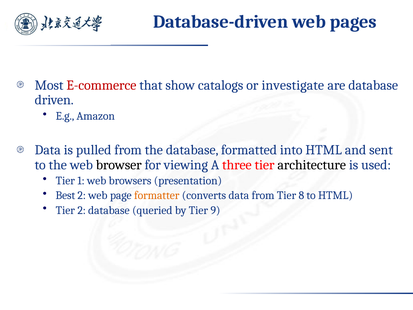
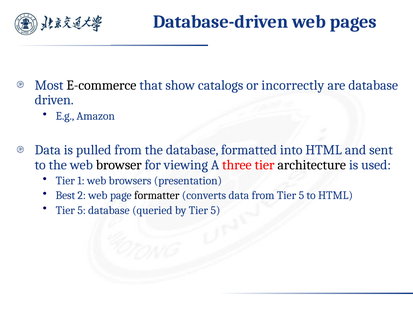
E-commerce colour: red -> black
investigate: investigate -> incorrectly
formatter colour: orange -> black
from Tier 8: 8 -> 5
2 at (82, 210): 2 -> 5
by Tier 9: 9 -> 5
